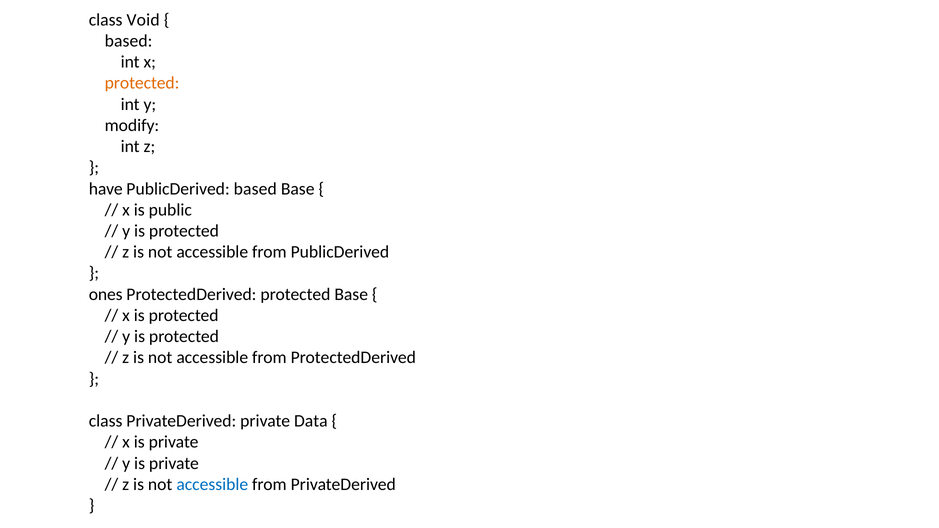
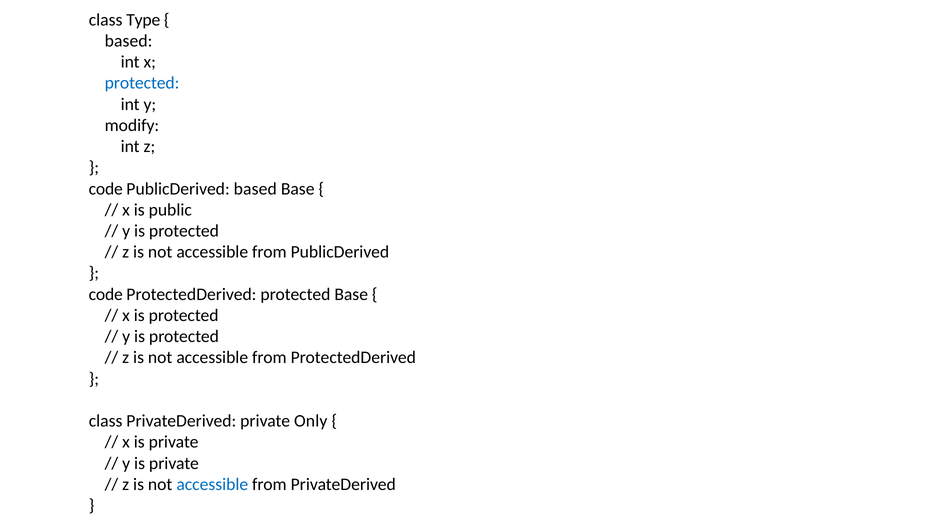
Void: Void -> Type
protected at (142, 83) colour: orange -> blue
have at (106, 189): have -> code
ones at (106, 294): ones -> code
Data: Data -> Only
